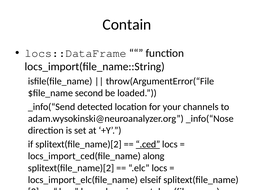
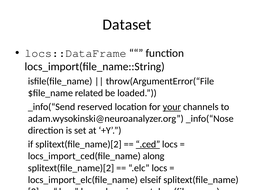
Contain: Contain -> Dataset
second: second -> related
detected: detected -> reserved
your underline: none -> present
